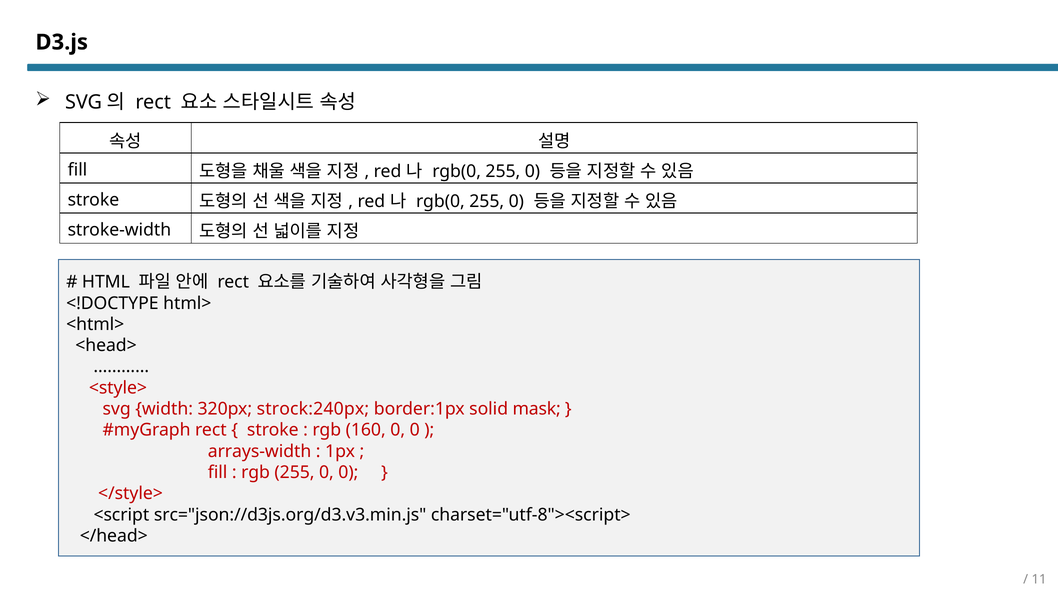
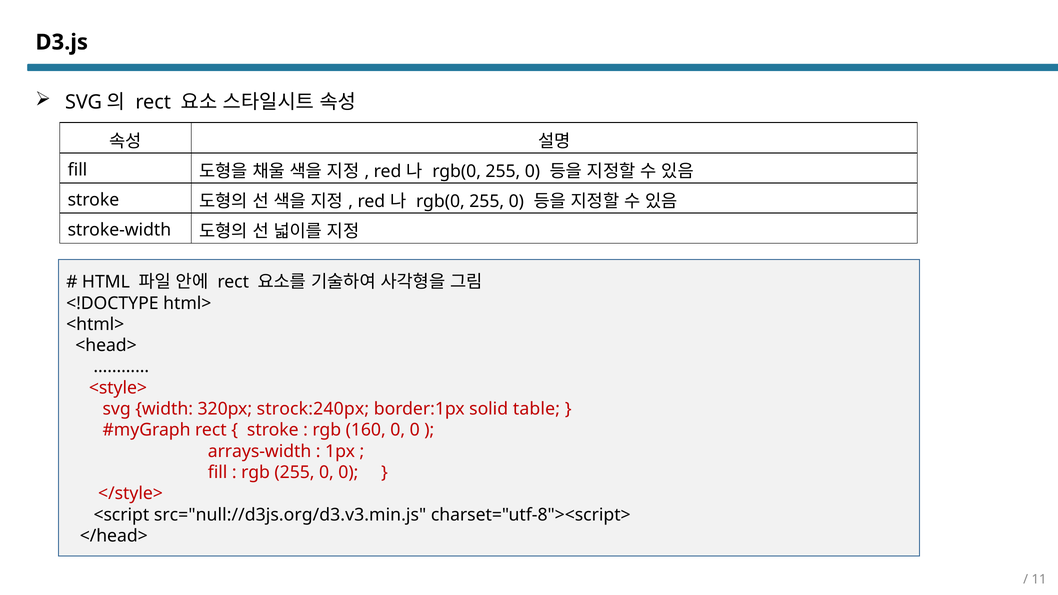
mask: mask -> table
src="json://d3js.org/d3.v3.min.js: src="json://d3js.org/d3.v3.min.js -> src="null://d3js.org/d3.v3.min.js
